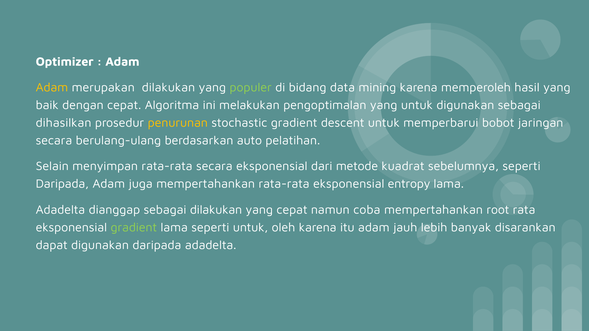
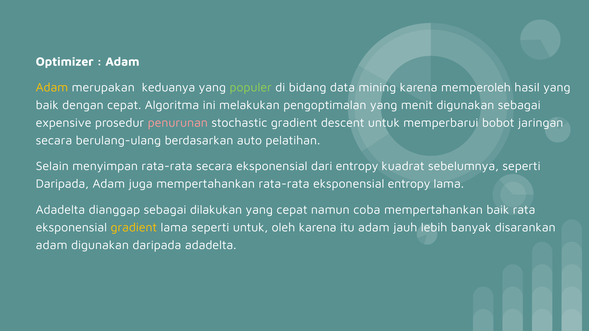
merupakan dilakukan: dilakukan -> keduanya
yang untuk: untuk -> menit
dihasilkan: dihasilkan -> expensive
penurunan colour: yellow -> pink
dari metode: metode -> entropy
mempertahankan root: root -> baik
gradient at (134, 228) colour: light green -> yellow
dapat at (52, 245): dapat -> adam
